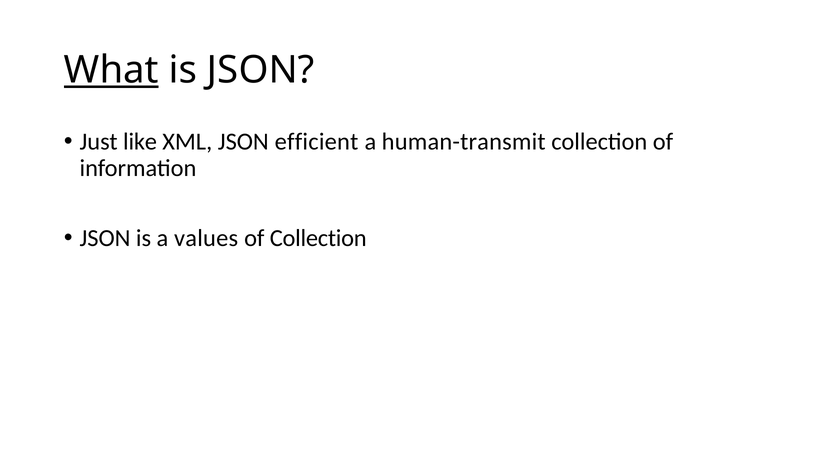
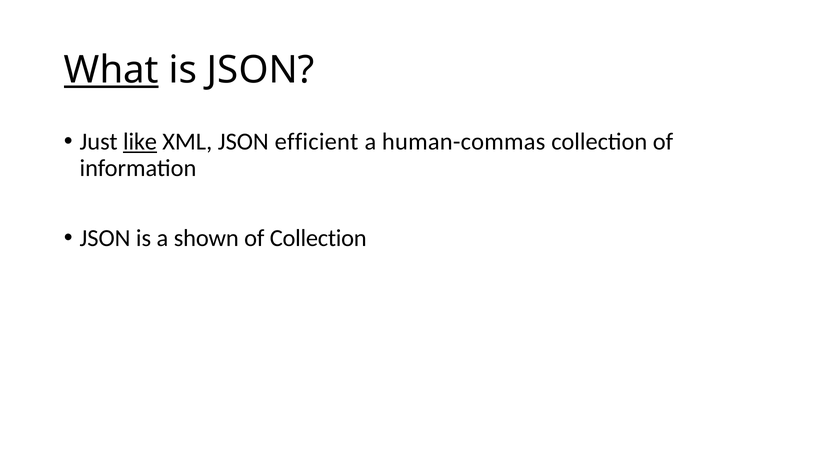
like underline: none -> present
human-transmit: human-transmit -> human-commas
values: values -> shown
